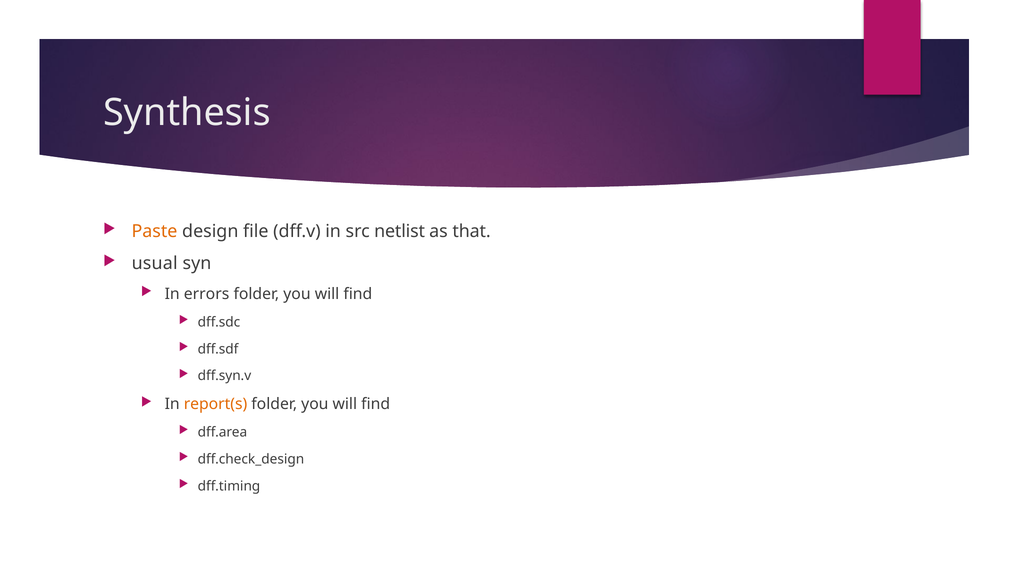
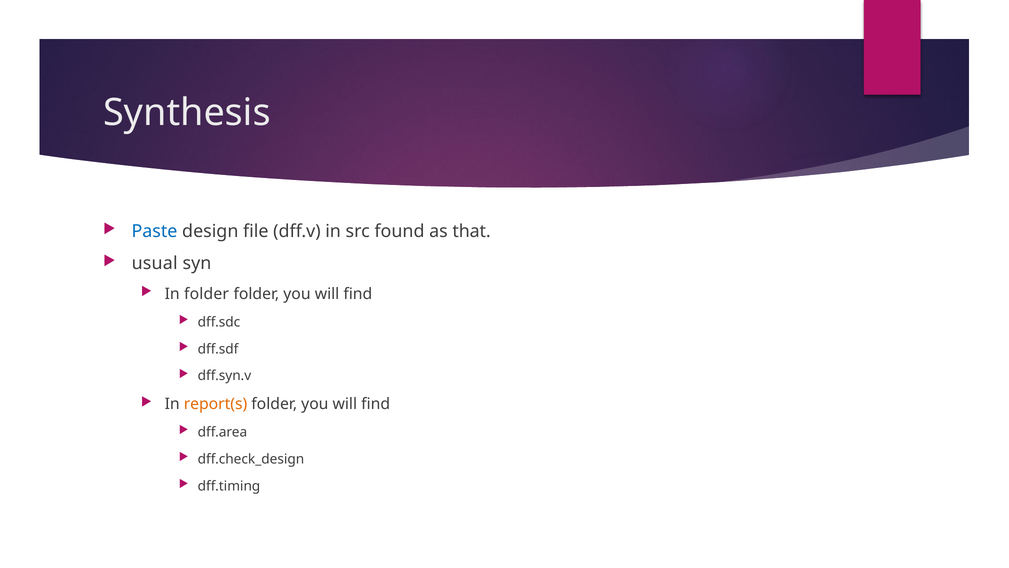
Paste colour: orange -> blue
netlist: netlist -> found
In errors: errors -> folder
